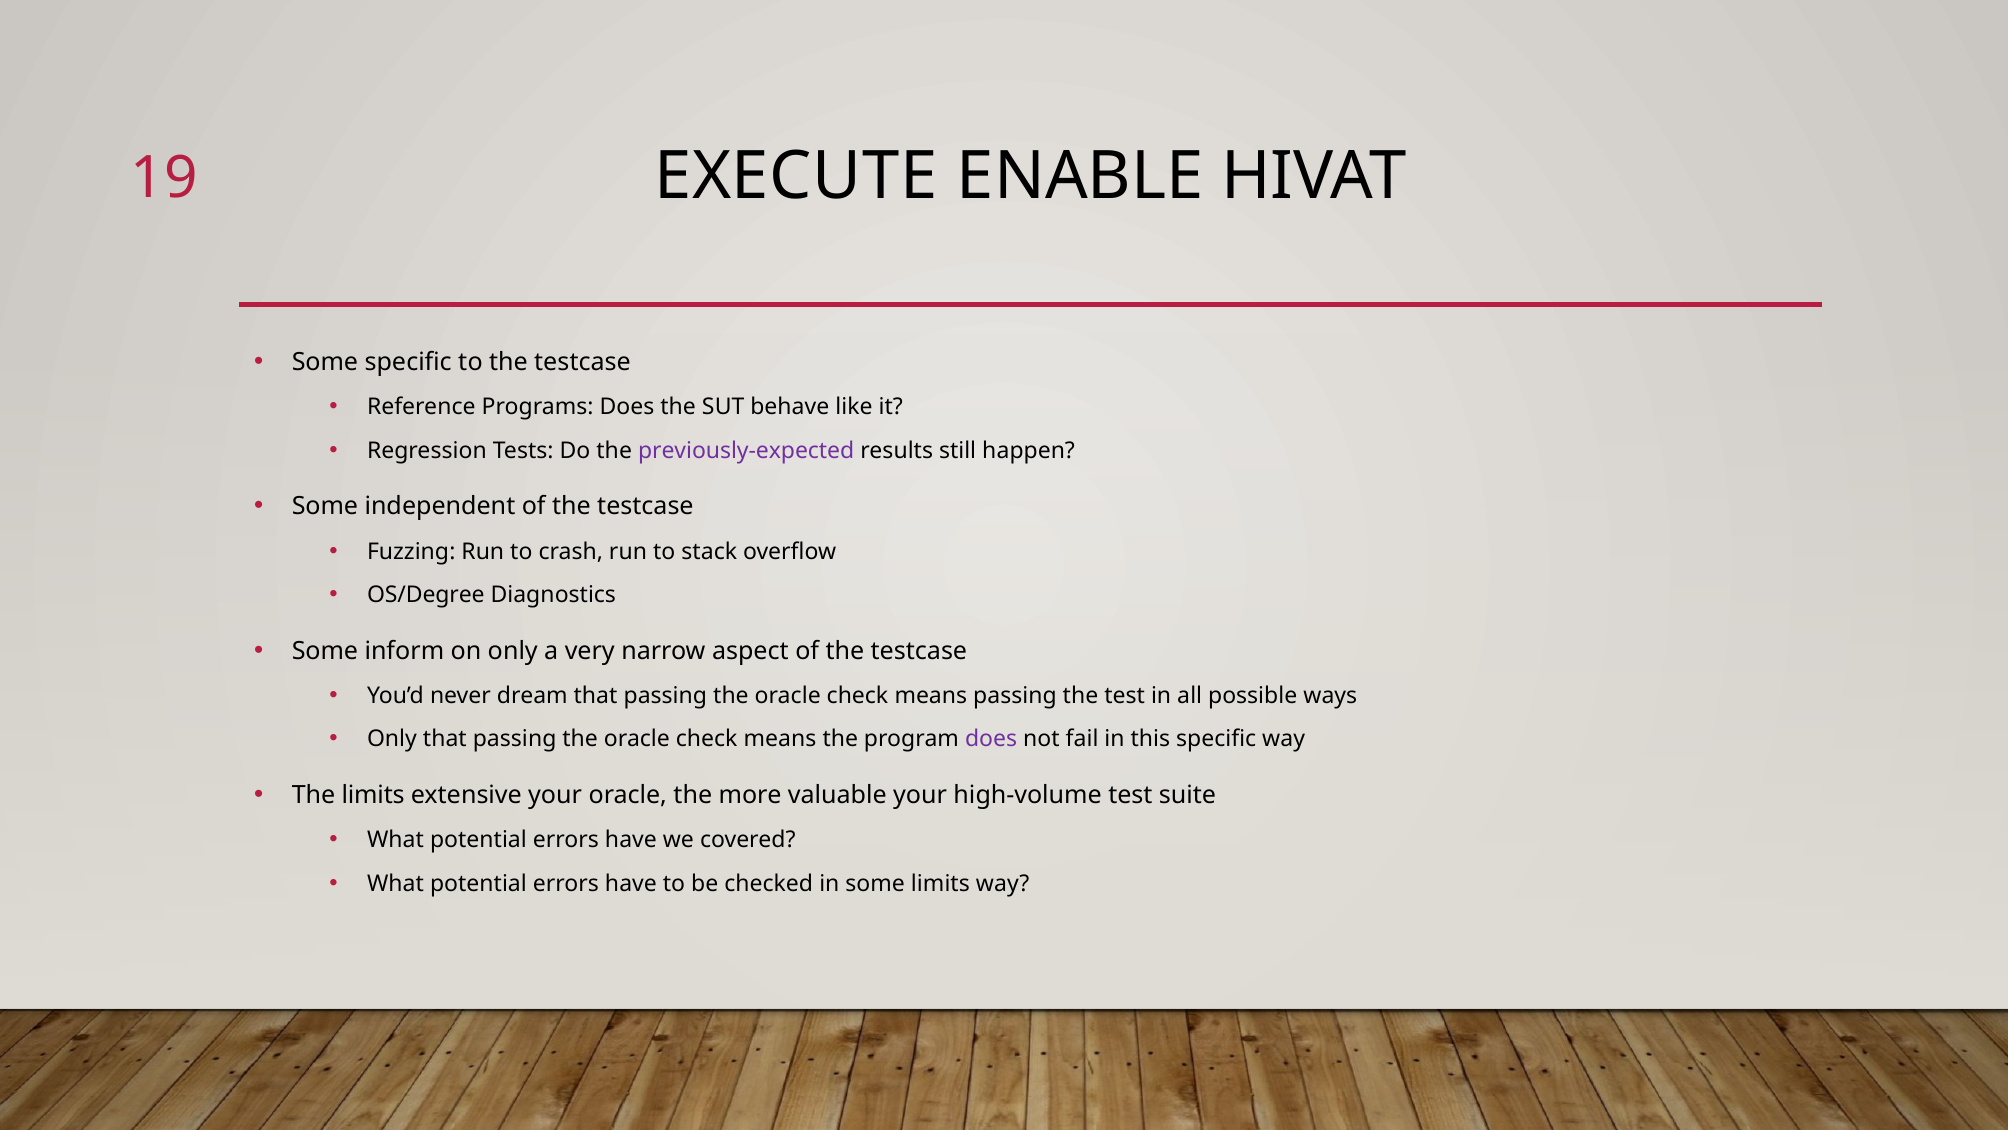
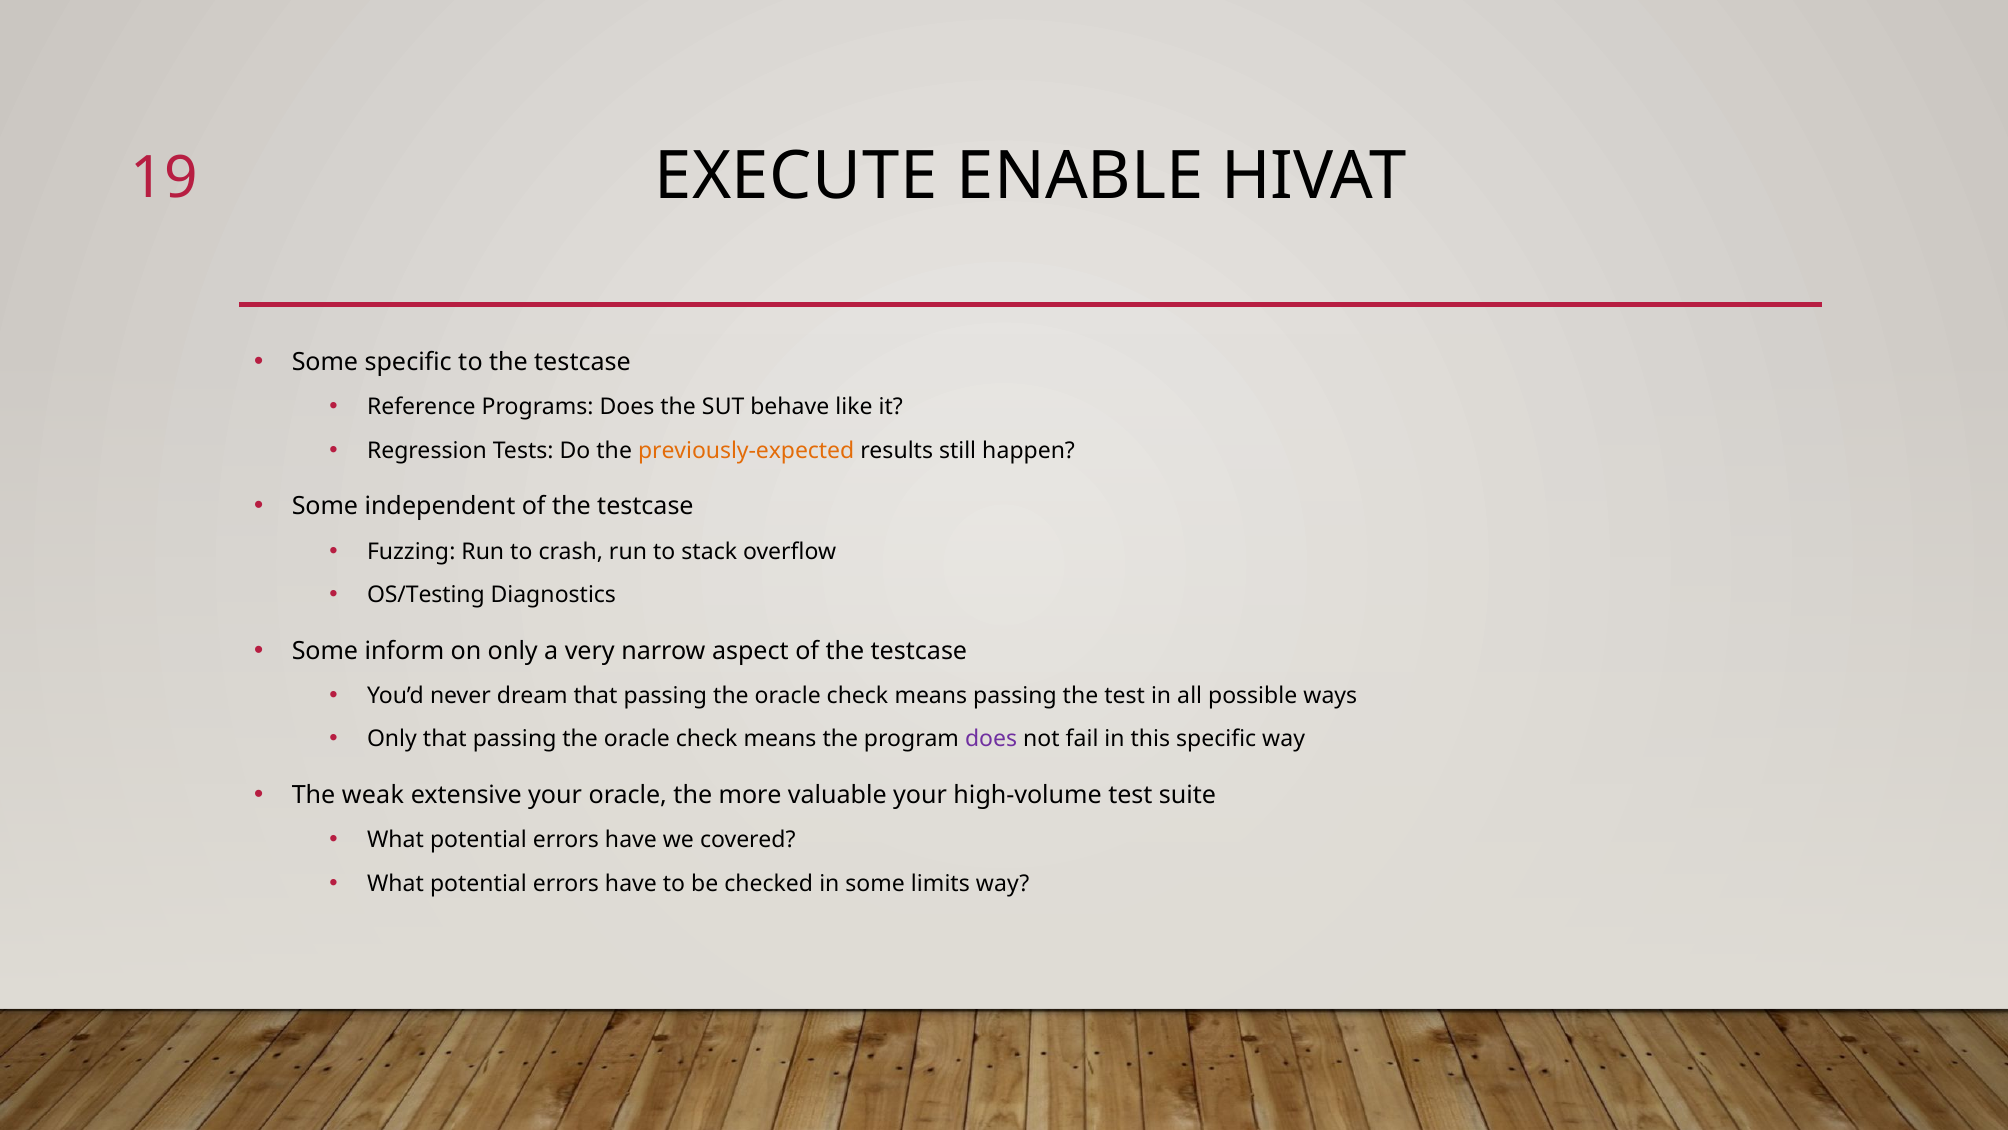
previously-expected colour: purple -> orange
OS/Degree: OS/Degree -> OS/Testing
The limits: limits -> weak
